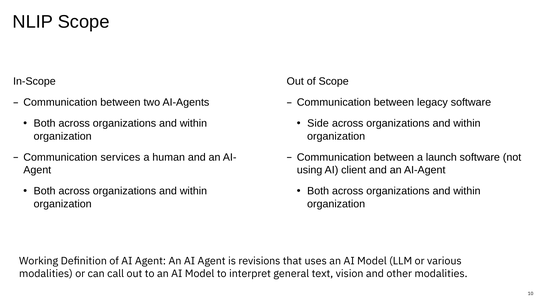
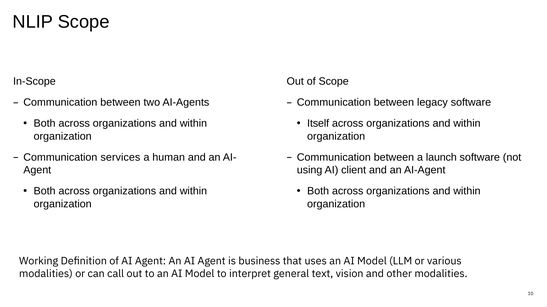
Side: Side -> Itself
revisions: revisions -> business
